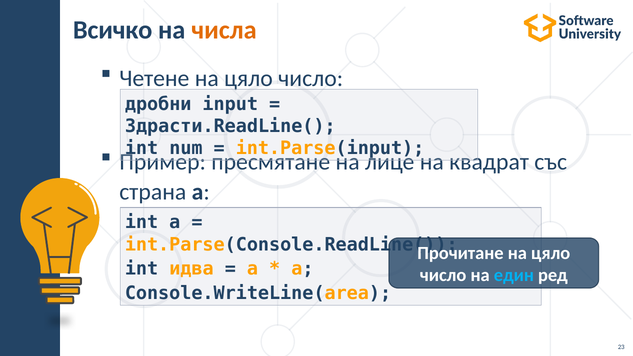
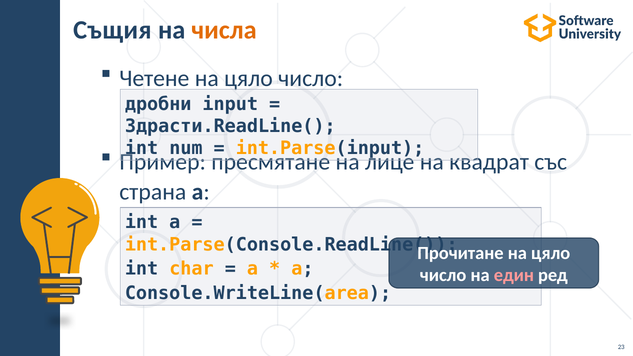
Всичко: Всичко -> Същия
идва: идва -> char
един colour: light blue -> pink
